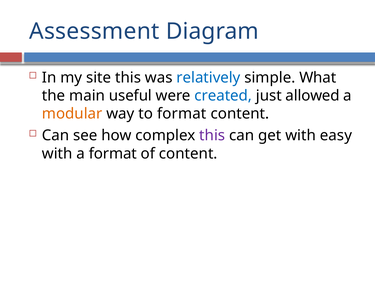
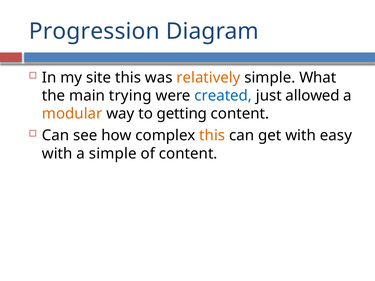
Assessment: Assessment -> Progression
relatively colour: blue -> orange
useful: useful -> trying
to format: format -> getting
this at (212, 136) colour: purple -> orange
a format: format -> simple
